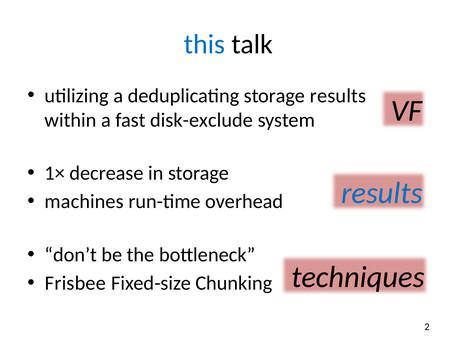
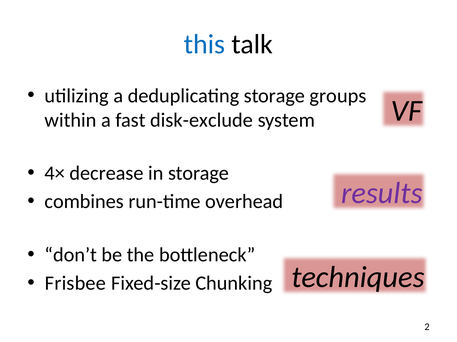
storage results: results -> groups
1×: 1× -> 4×
results at (382, 194) colour: blue -> purple
machines: machines -> combines
